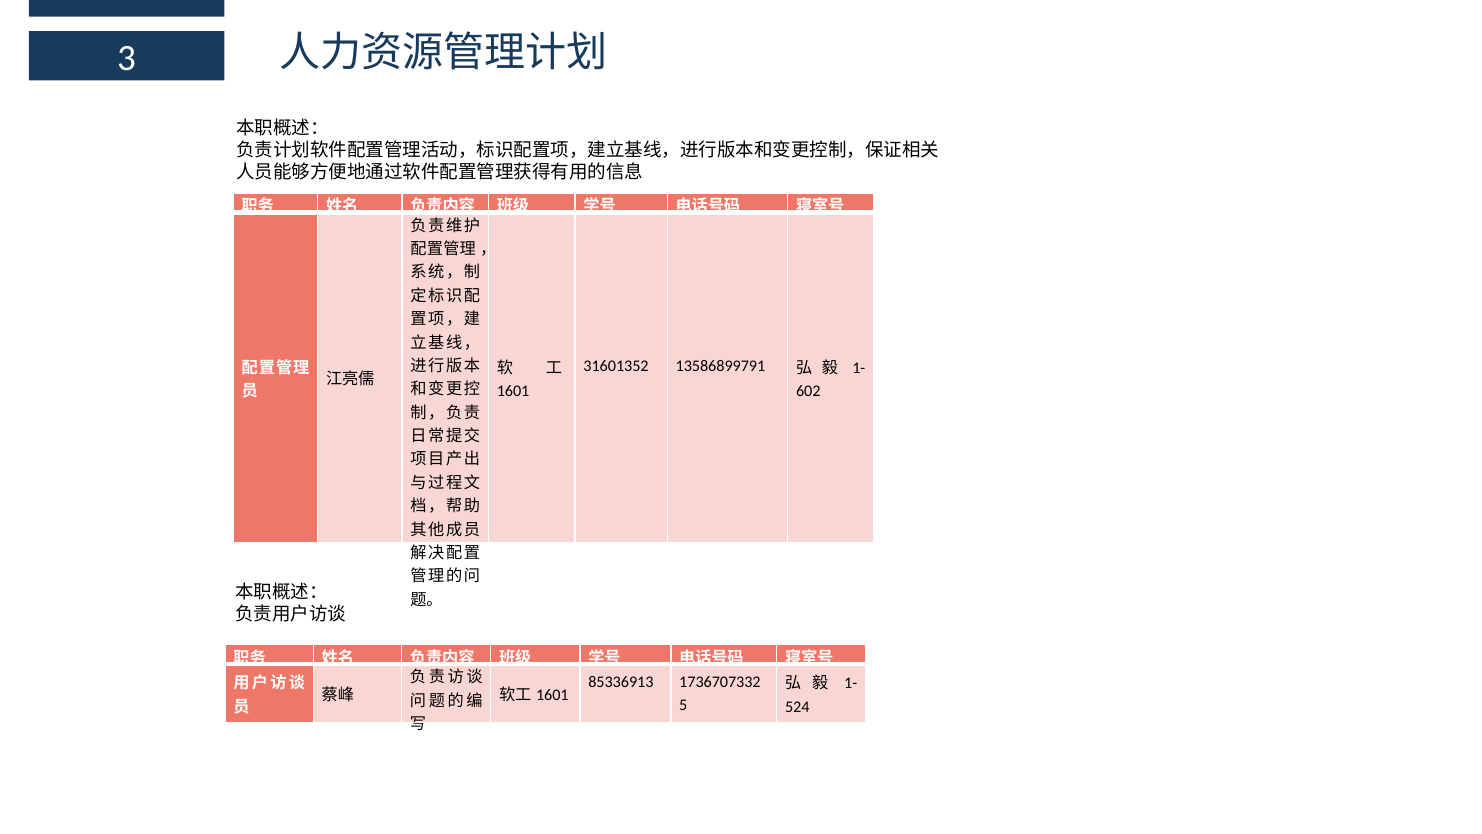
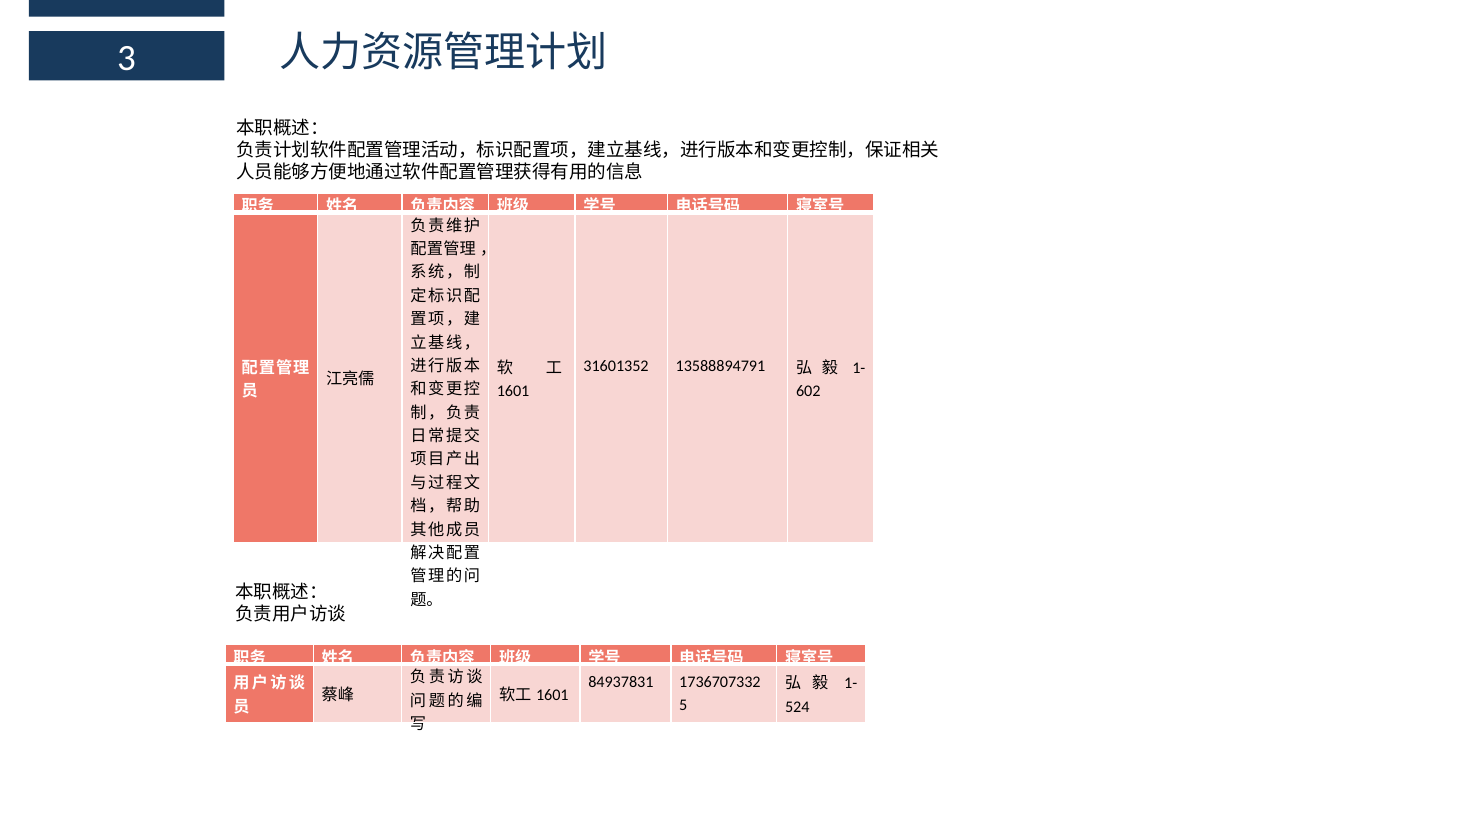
13586899791: 13586899791 -> 13588894791
85336913: 85336913 -> 84937831
